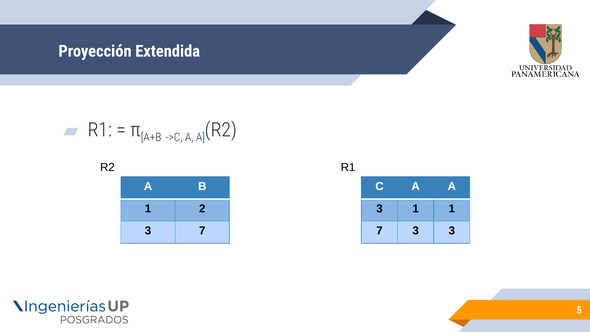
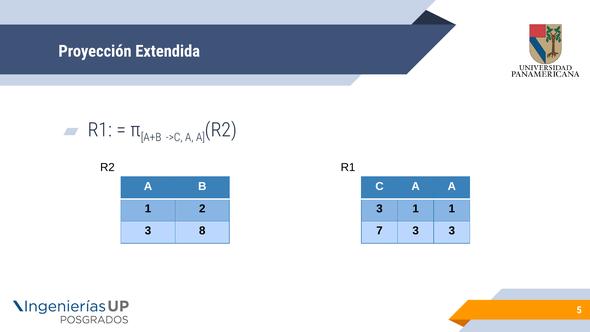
3 7: 7 -> 8
